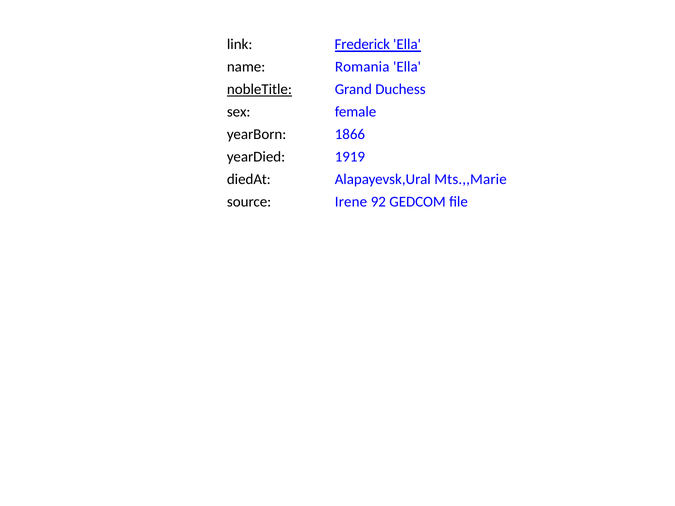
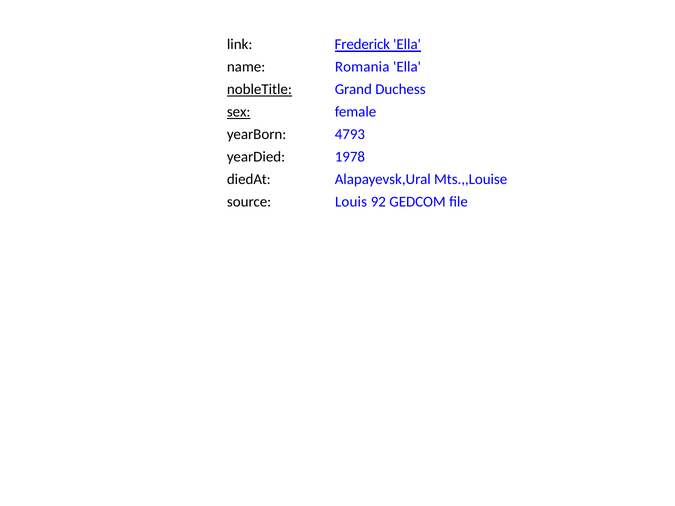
sex underline: none -> present
1866: 1866 -> 4793
1919: 1919 -> 1978
Mts.,,Marie: Mts.,,Marie -> Mts.,,Louise
Irene: Irene -> Louis
